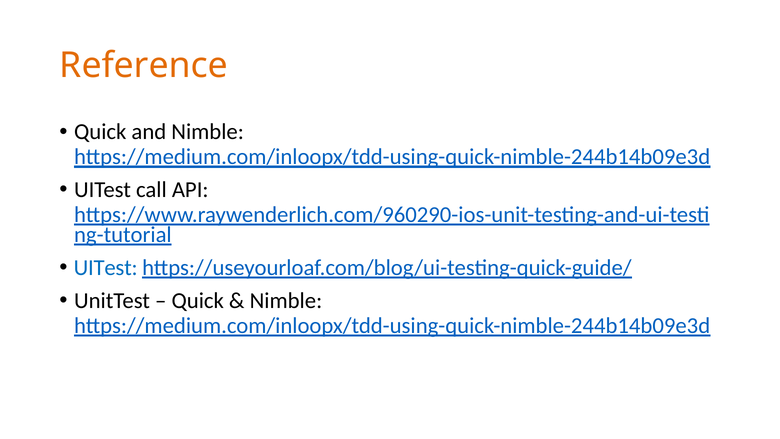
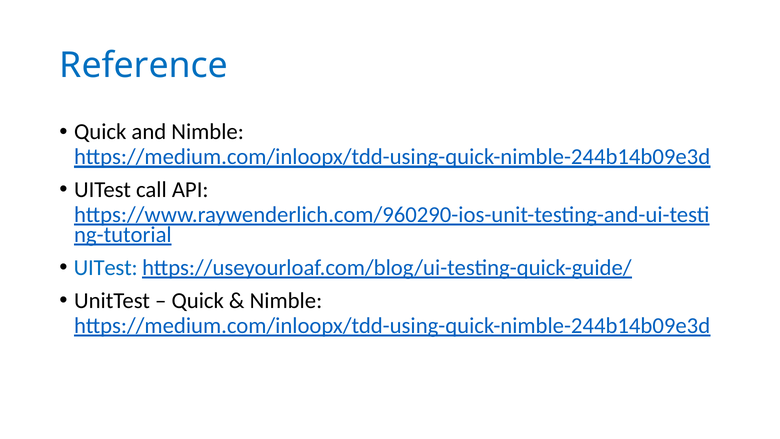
Reference colour: orange -> blue
